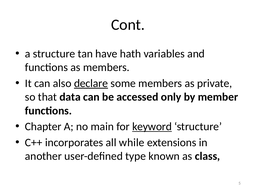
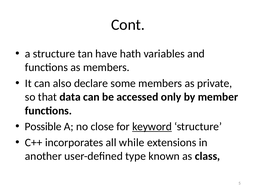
declare underline: present -> none
Chapter: Chapter -> Possible
main: main -> close
